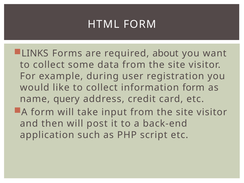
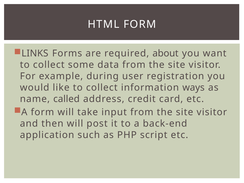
information form: form -> ways
query: query -> called
